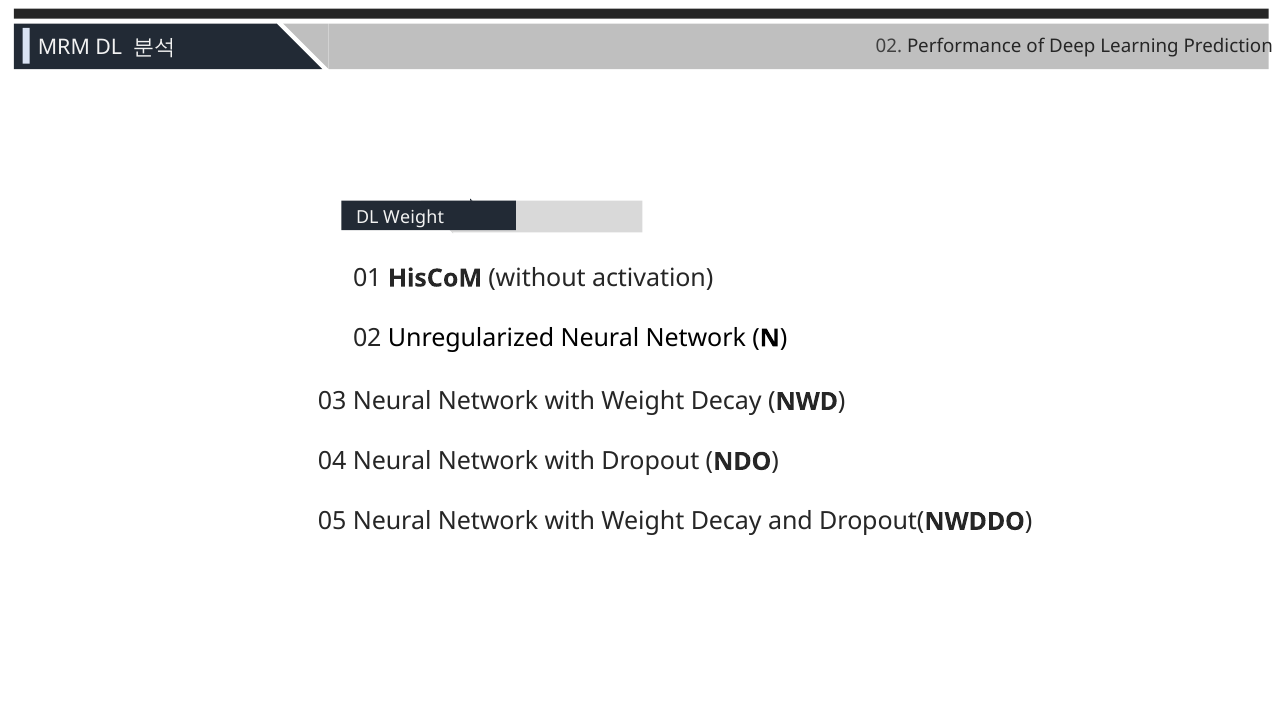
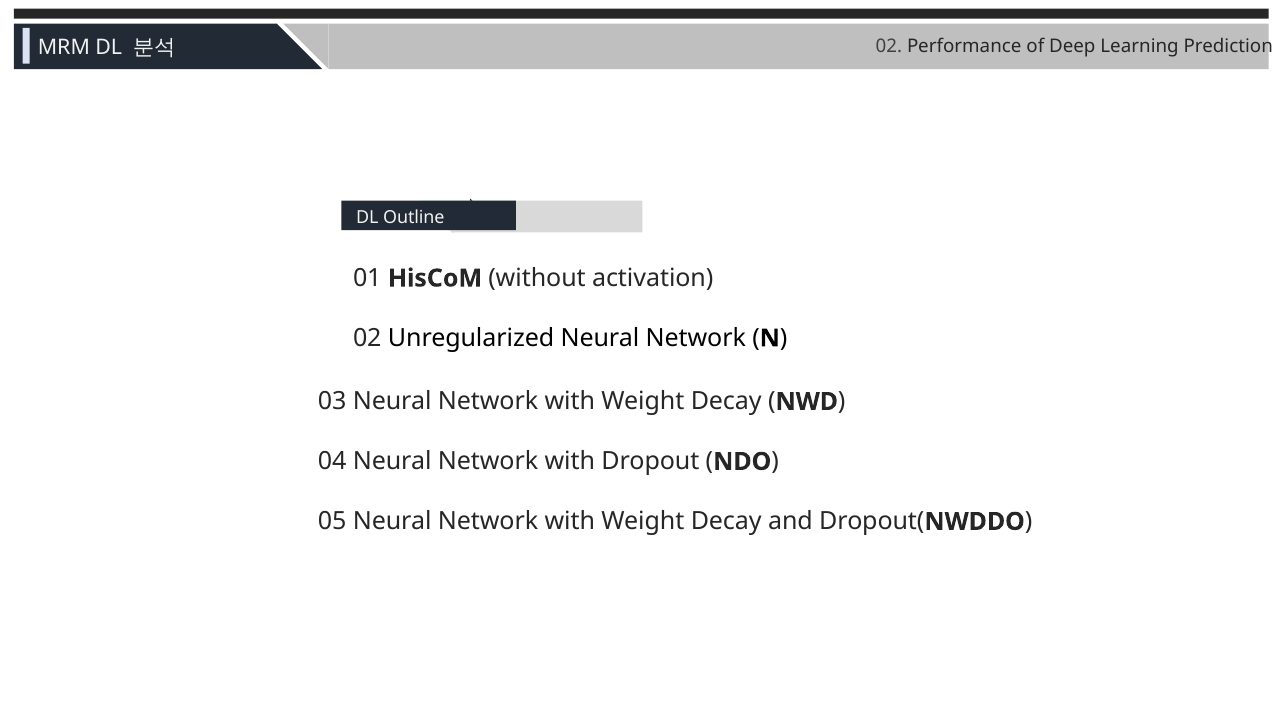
DL Weight: Weight -> Outline
